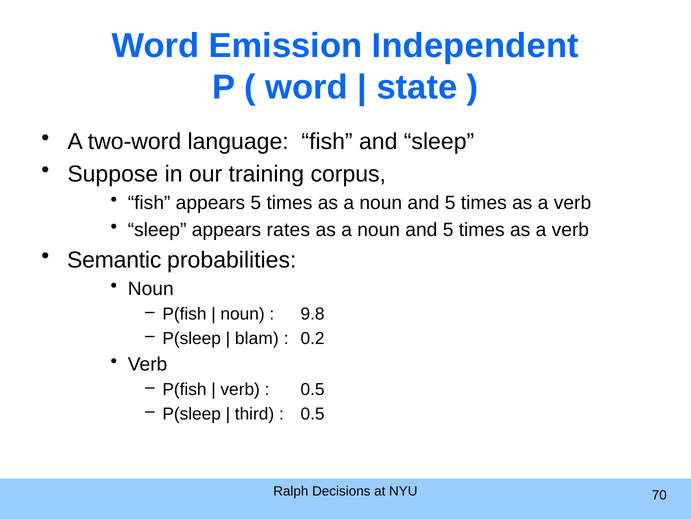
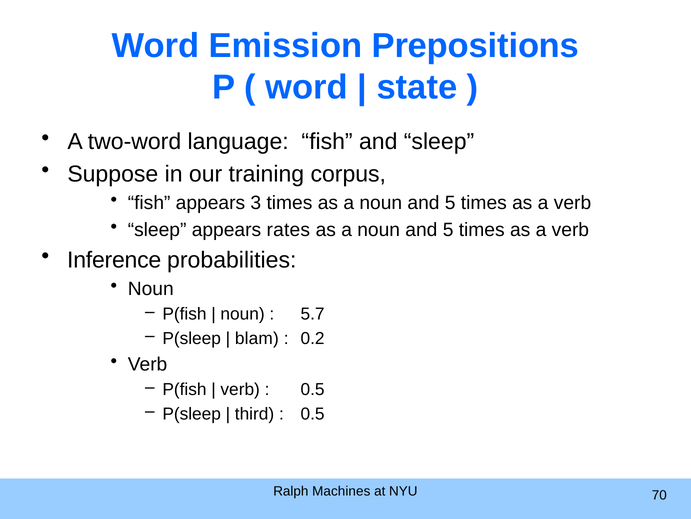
Independent: Independent -> Prepositions
appears 5: 5 -> 3
Semantic: Semantic -> Inference
9.8: 9.8 -> 5.7
Decisions: Decisions -> Machines
